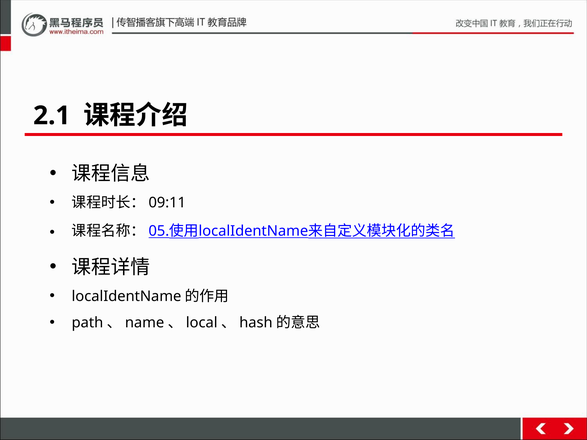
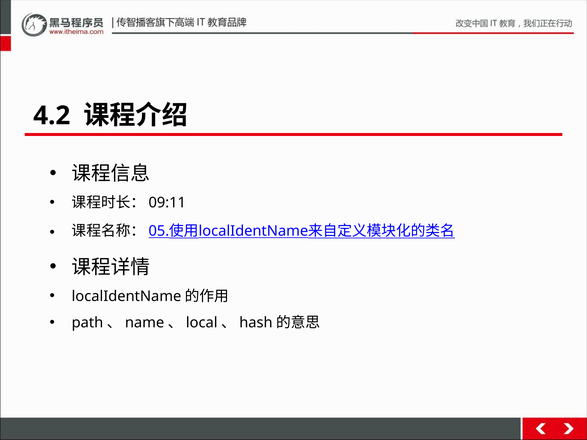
2.1: 2.1 -> 4.2
